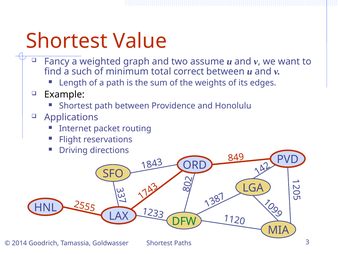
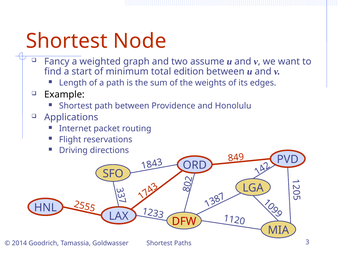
Value: Value -> Node
such: such -> start
correct: correct -> edition
DFW colour: green -> red
